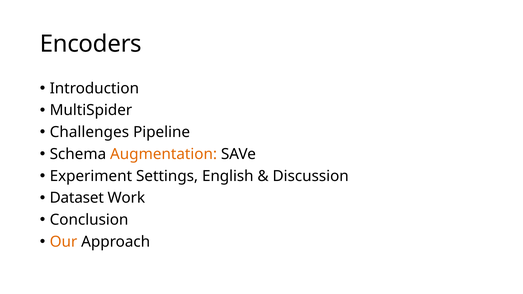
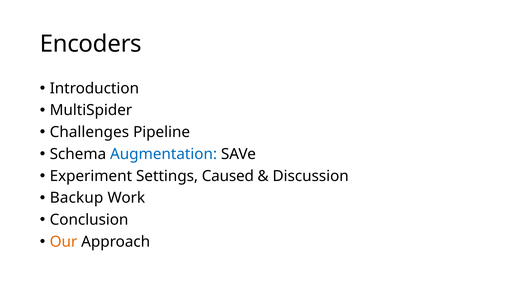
Augmentation colour: orange -> blue
English: English -> Caused
Dataset: Dataset -> Backup
